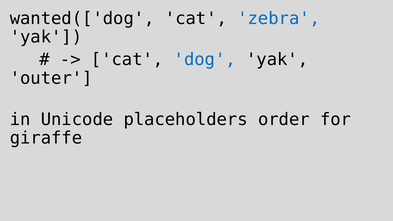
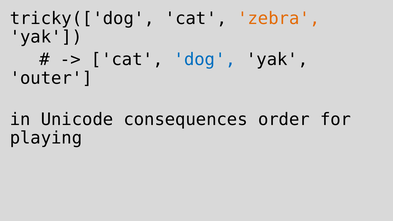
wanted(['dog: wanted(['dog -> tricky(['dog
zebra colour: blue -> orange
placeholders: placeholders -> consequences
giraffe: giraffe -> playing
